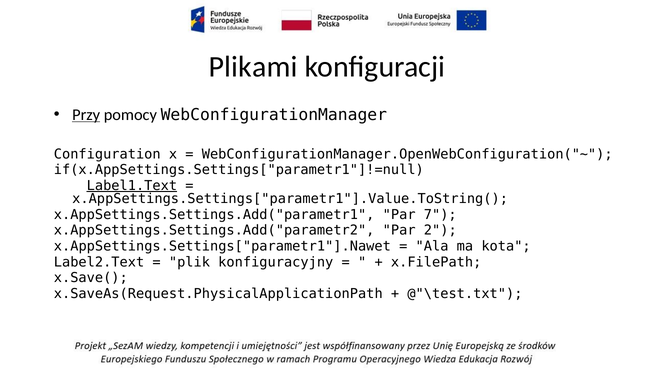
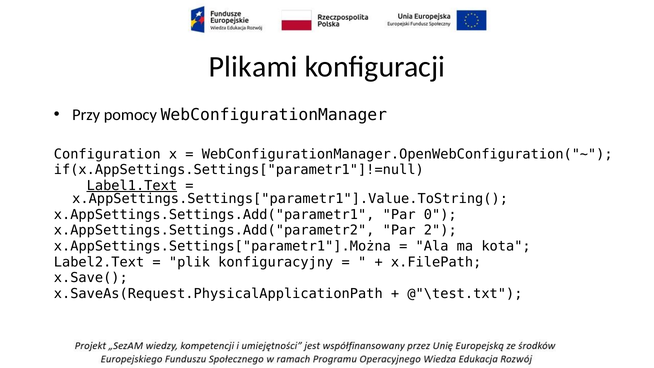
Przy underline: present -> none
7: 7 -> 0
x.AppSettings.Settings["parametr1"].Nawet: x.AppSettings.Settings["parametr1"].Nawet -> x.AppSettings.Settings["parametr1"].Można
